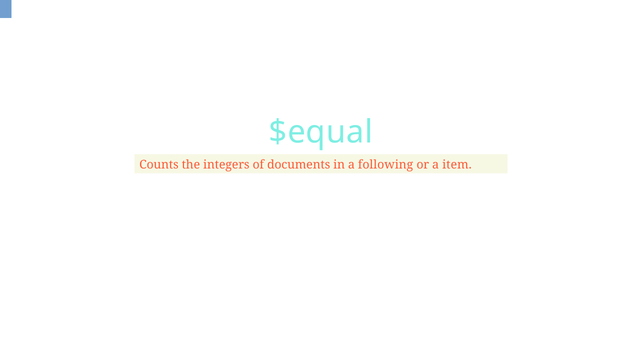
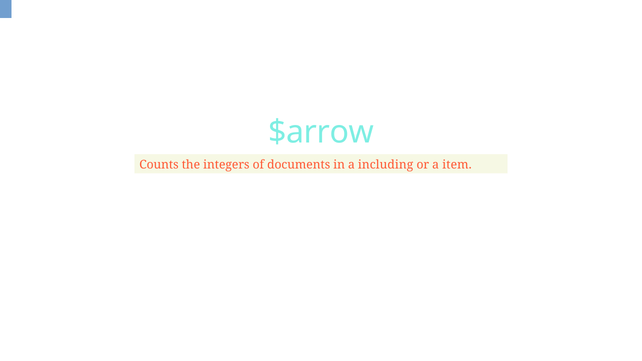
$equal: $equal -> $arrow
following: following -> including
